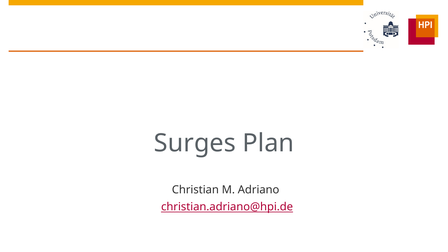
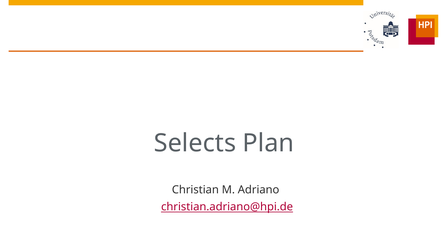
Surges: Surges -> Selects
